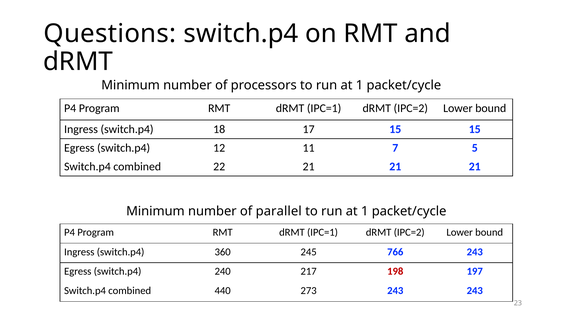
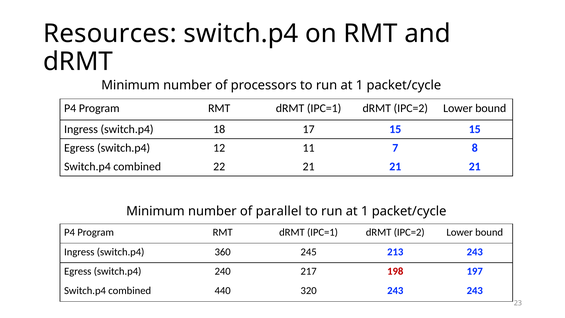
Questions: Questions -> Resources
5: 5 -> 8
766: 766 -> 213
273: 273 -> 320
